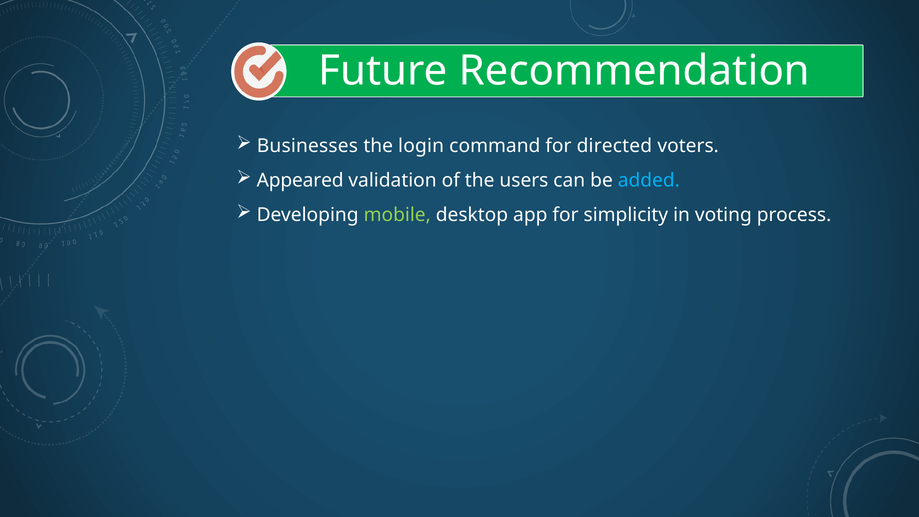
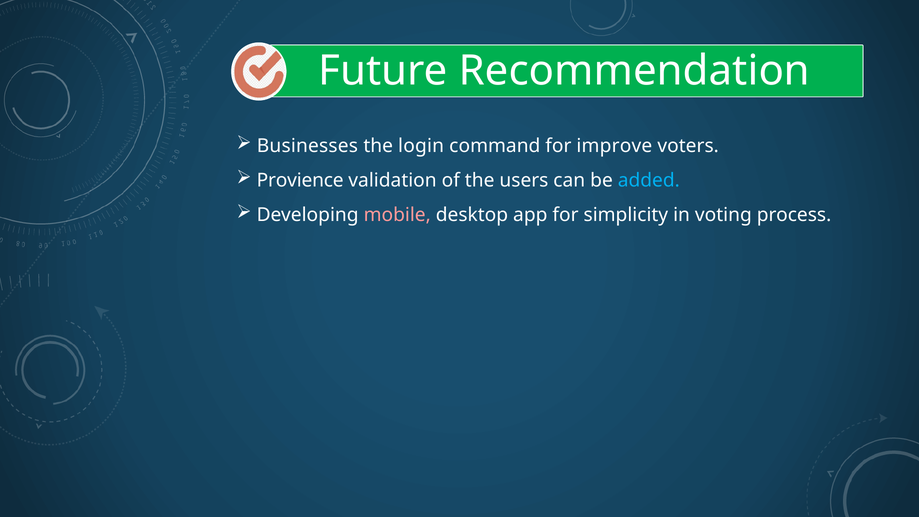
directed: directed -> improve
Appeared: Appeared -> Provience
mobile colour: light green -> pink
